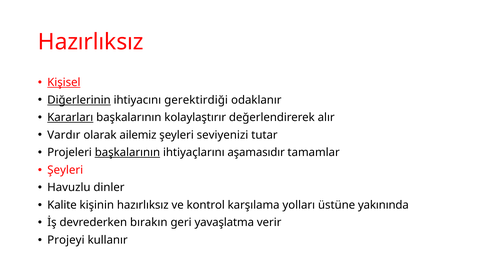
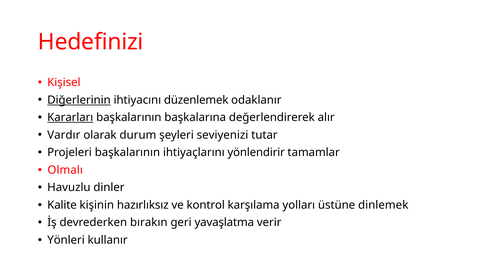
Hazırlıksız at (91, 42): Hazırlıksız -> Hedefinizi
Kişisel underline: present -> none
gerektirdiği: gerektirdiği -> düzenlemek
kolaylaştırır: kolaylaştırır -> başkalarına
ailemiz: ailemiz -> durum
başkalarının at (127, 153) underline: present -> none
aşamasıdır: aşamasıdır -> yönlendirir
Şeyleri at (65, 170): Şeyleri -> Olmalı
yakınında: yakınında -> dinlemek
Projeyi: Projeyi -> Yönleri
